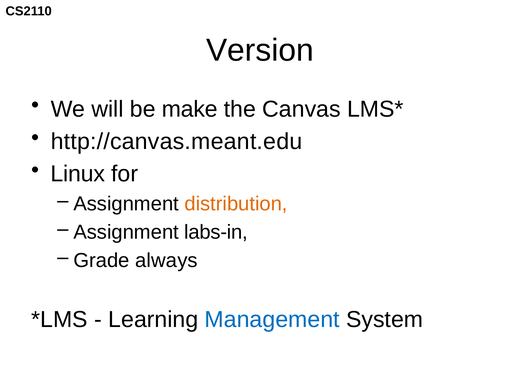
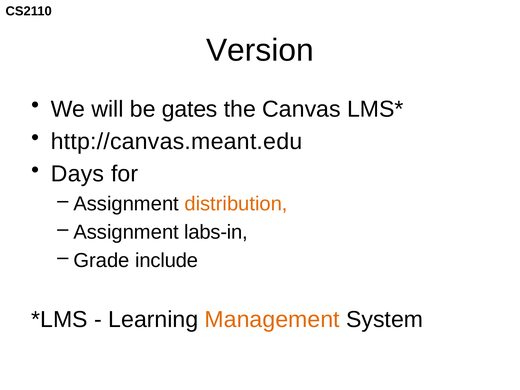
make: make -> gates
Linux: Linux -> Days
always: always -> include
Management colour: blue -> orange
